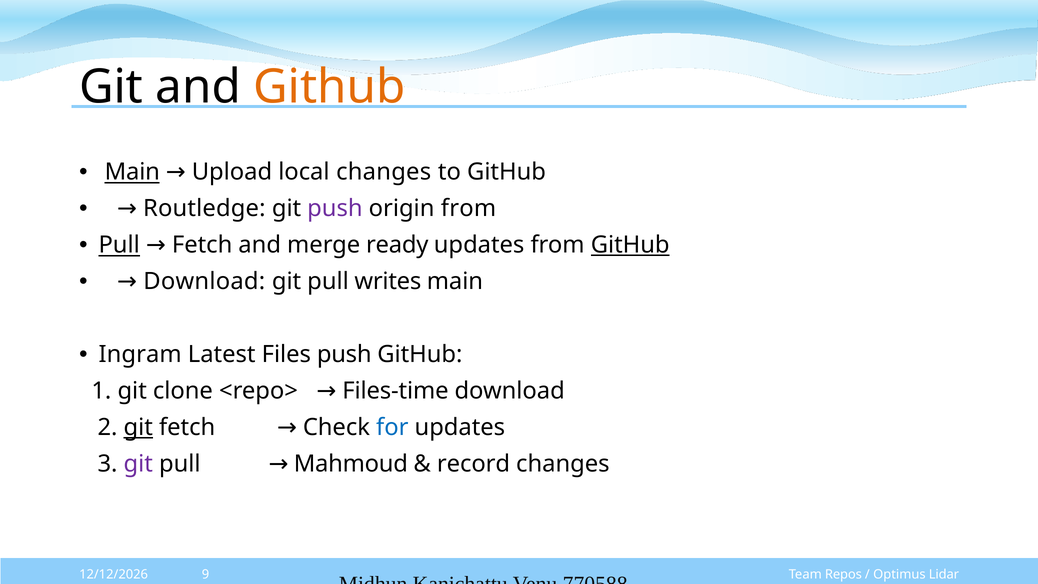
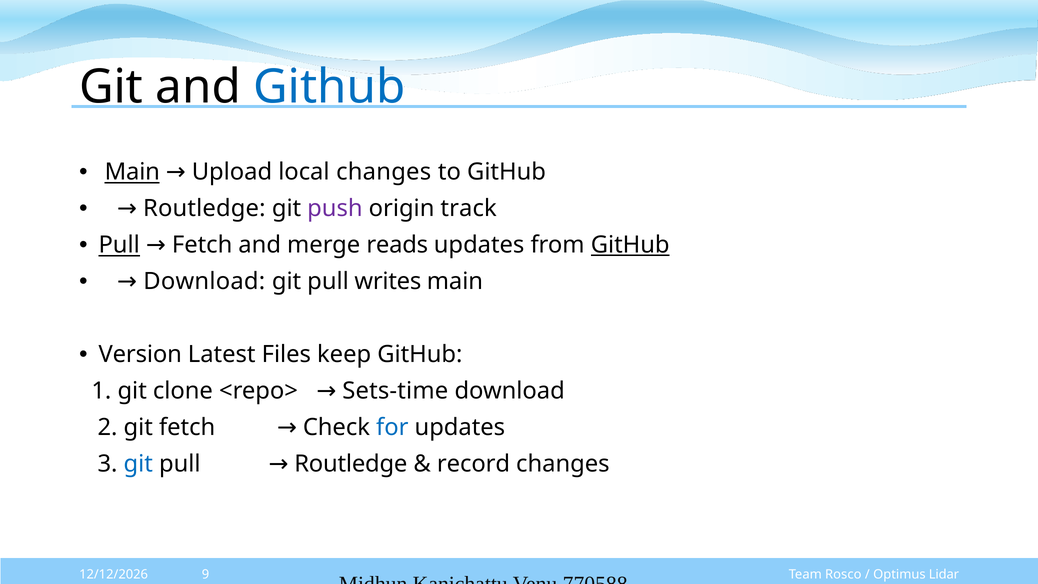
Github at (329, 87) colour: orange -> blue
origin from: from -> track
ready: ready -> reads
Ingram: Ingram -> Version
Files push: push -> keep
Files-time: Files-time -> Sets-time
git at (138, 427) underline: present -> none
git at (138, 464) colour: purple -> blue
pull Mahmoud: Mahmoud -> Routledge
Repos: Repos -> Rosco
